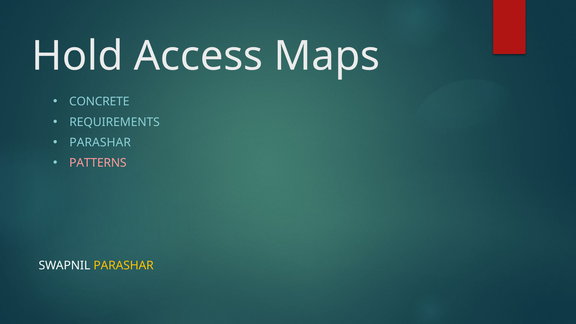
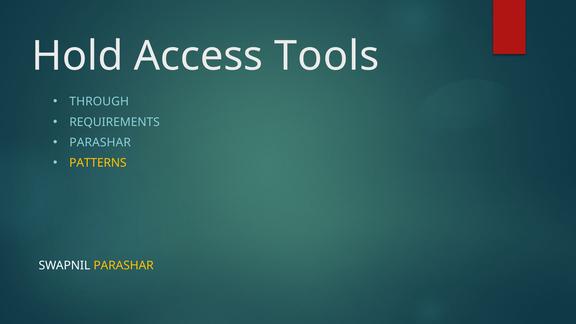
Maps: Maps -> Tools
CONCRETE: CONCRETE -> THROUGH
PATTERNS colour: pink -> yellow
